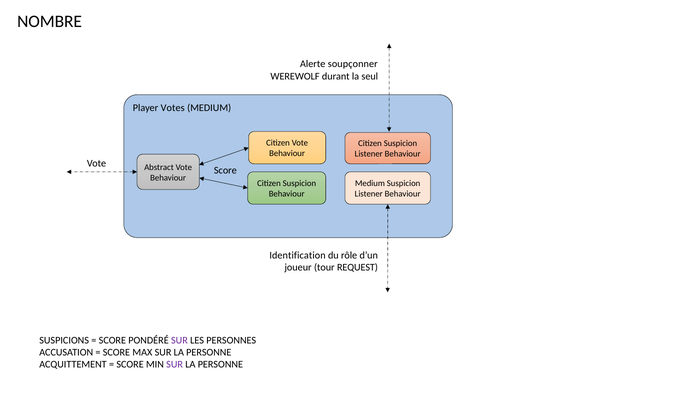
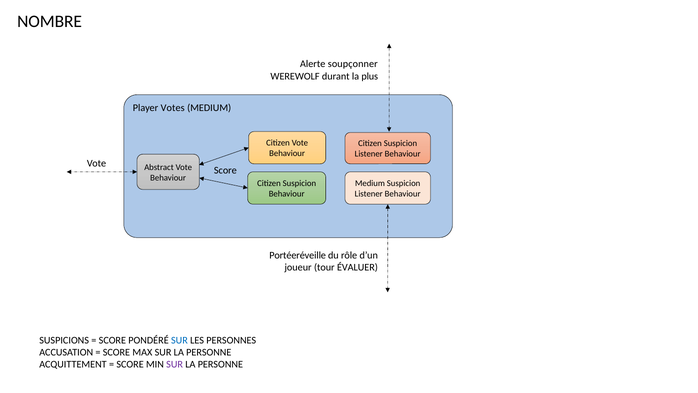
seul: seul -> plus
Identification: Identification -> Portéeréveille
REQUEST: REQUEST -> ÉVALUER
SUR at (179, 340) colour: purple -> blue
